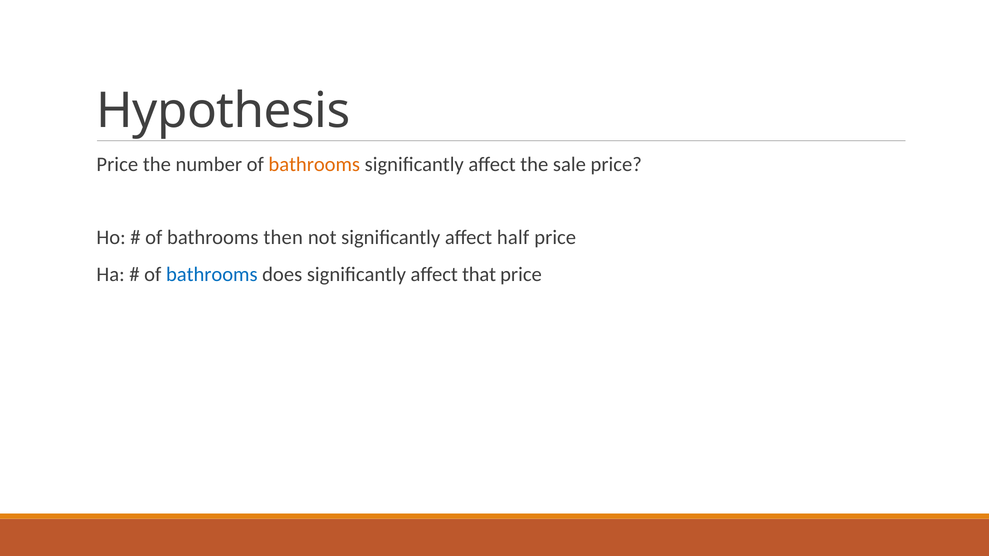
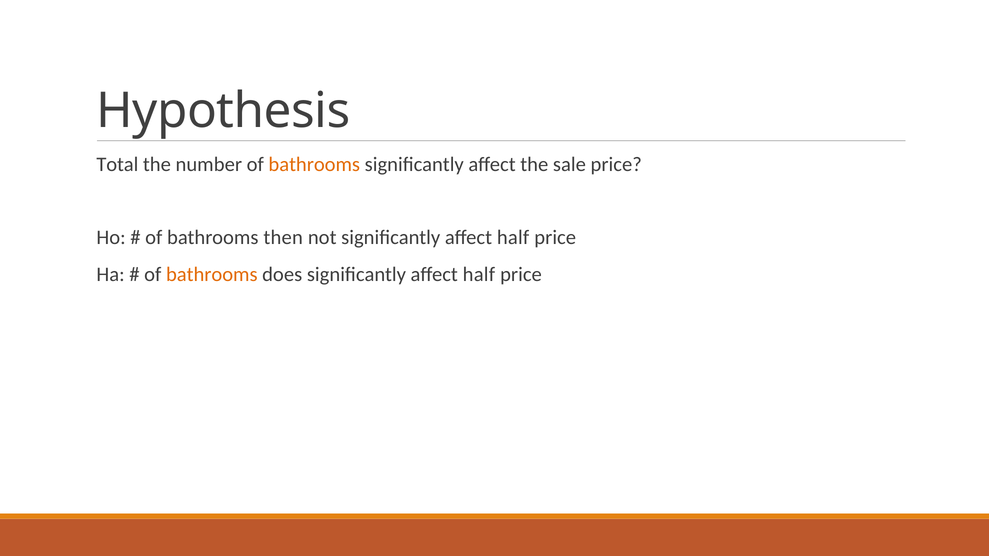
Price at (117, 164): Price -> Total
bathrooms at (212, 274) colour: blue -> orange
does significantly affect that: that -> half
